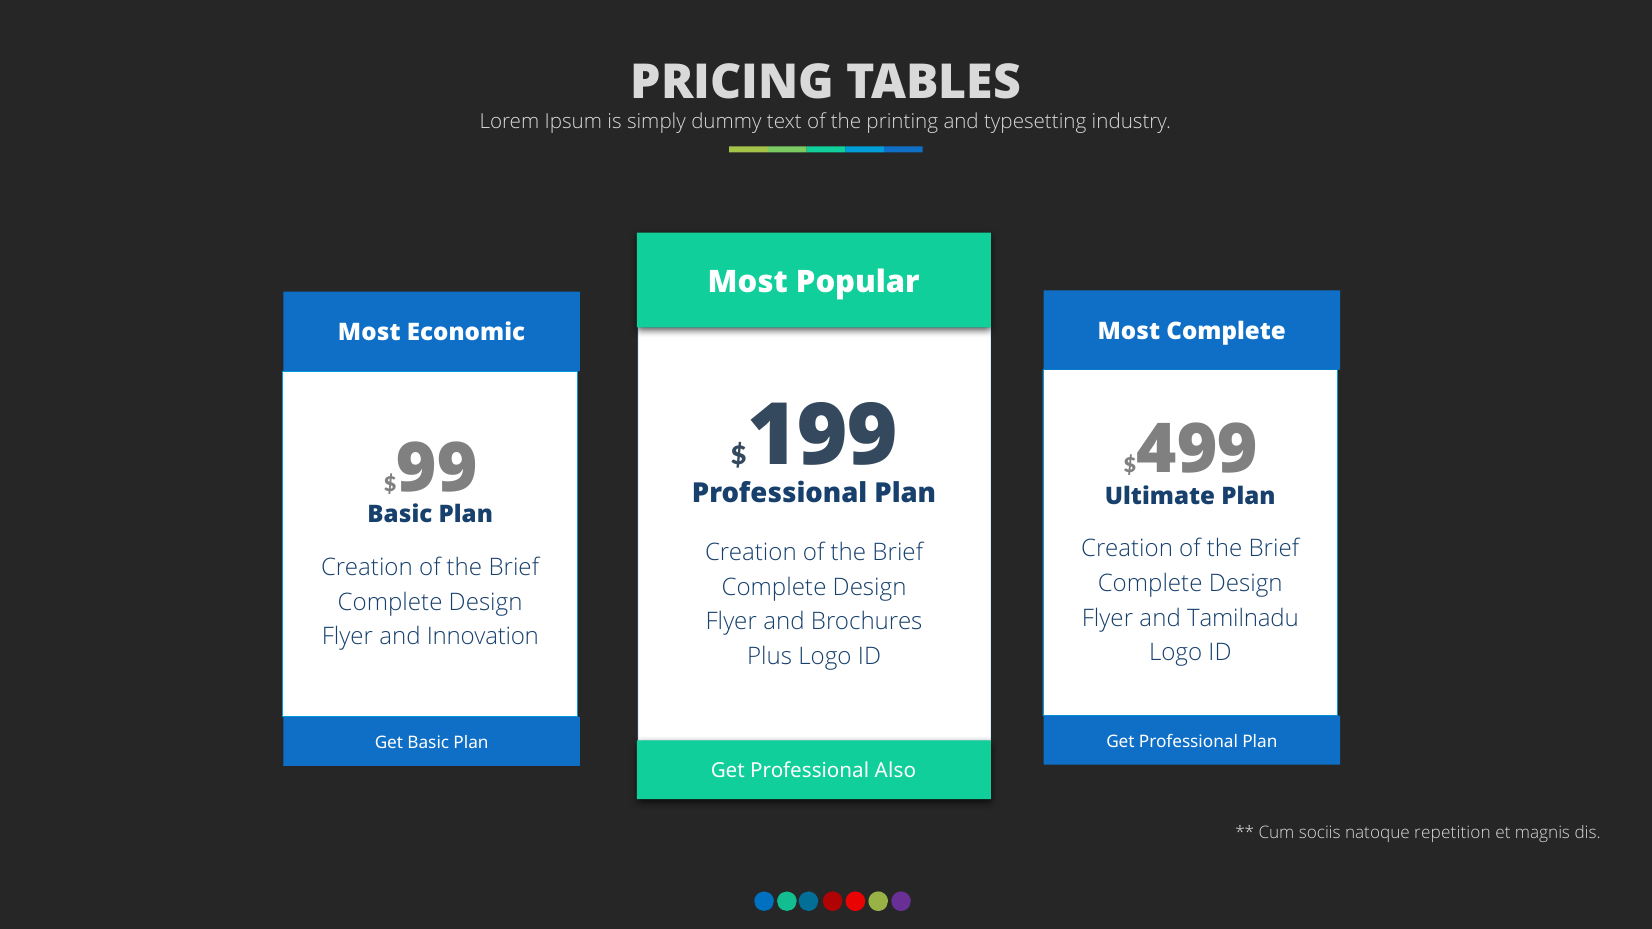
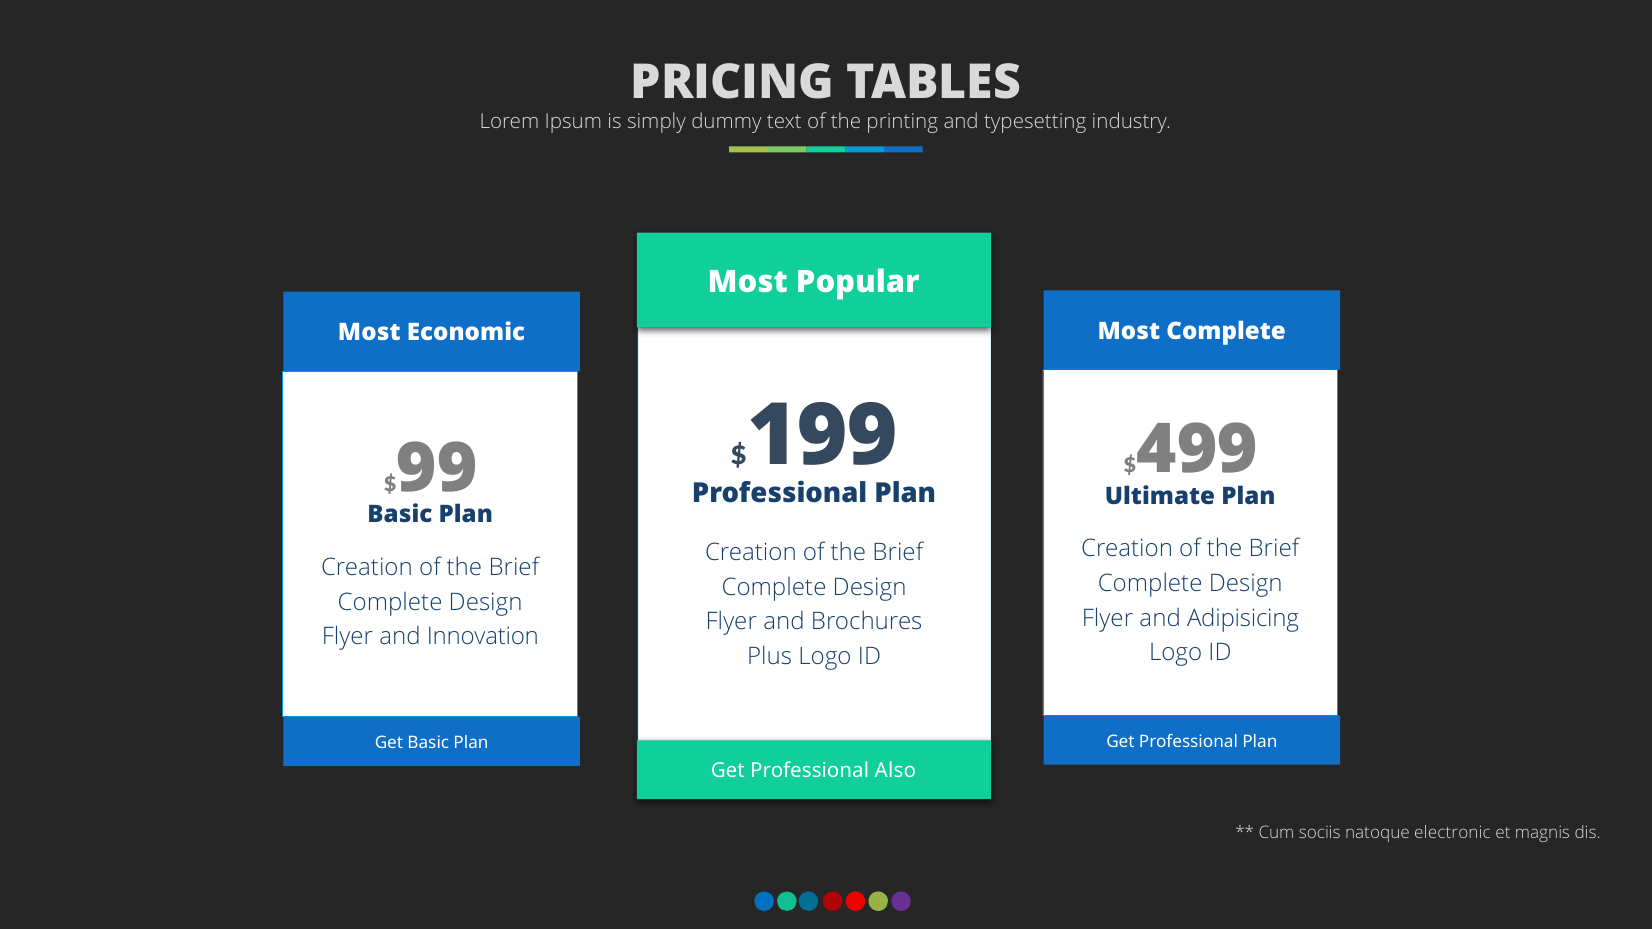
Tamilnadu: Tamilnadu -> Adipisicing
repetition: repetition -> electronic
